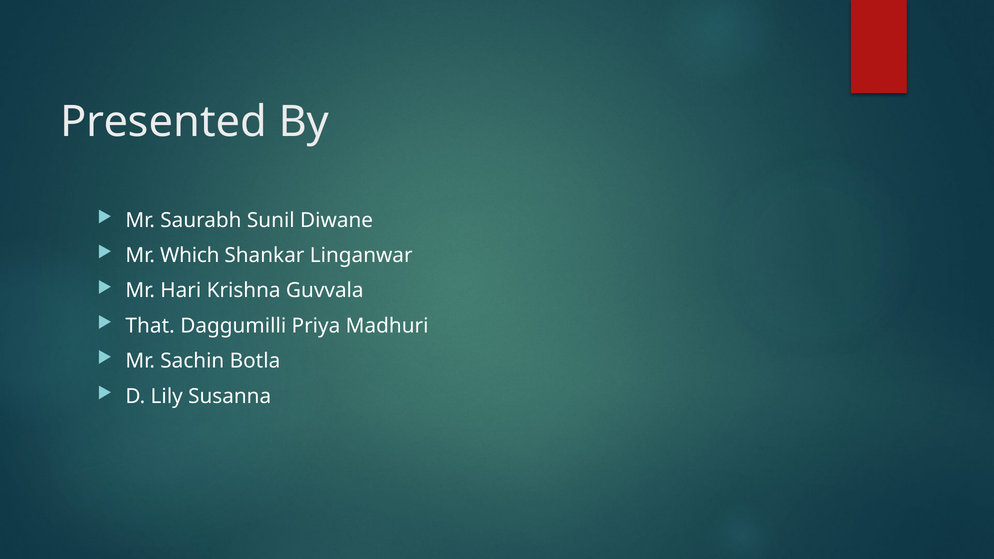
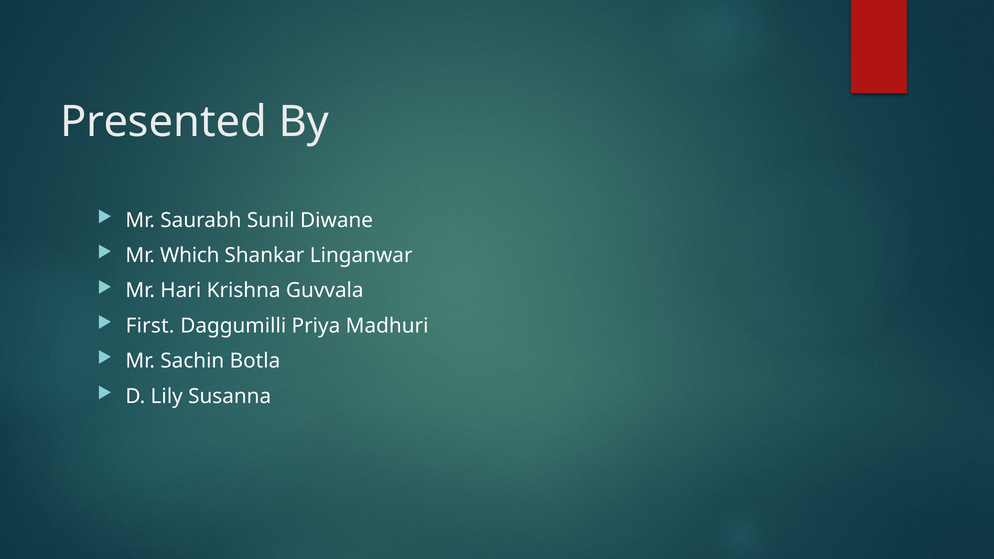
That: That -> First
